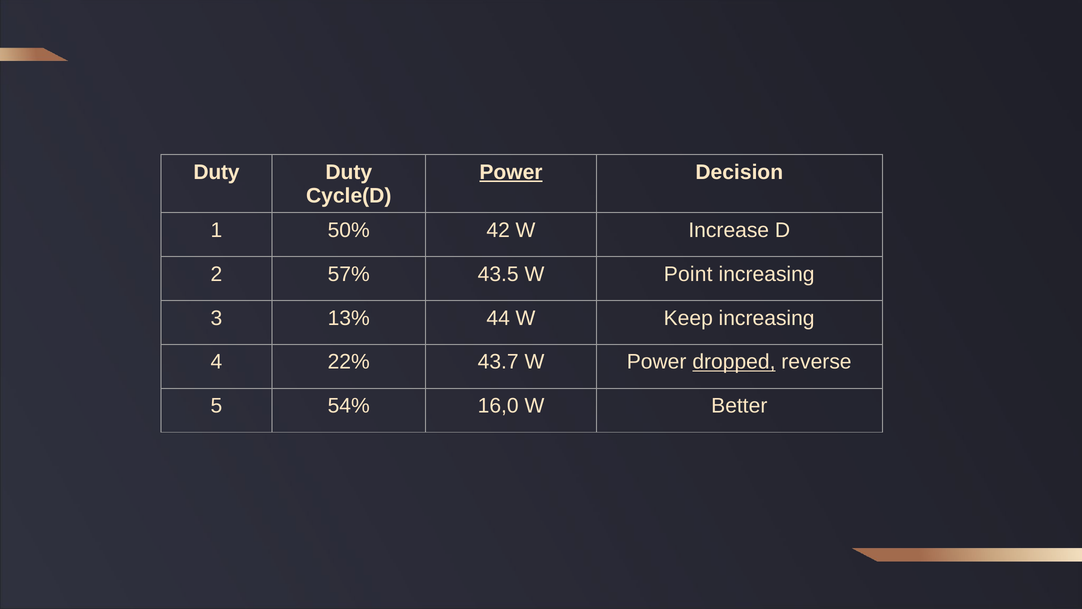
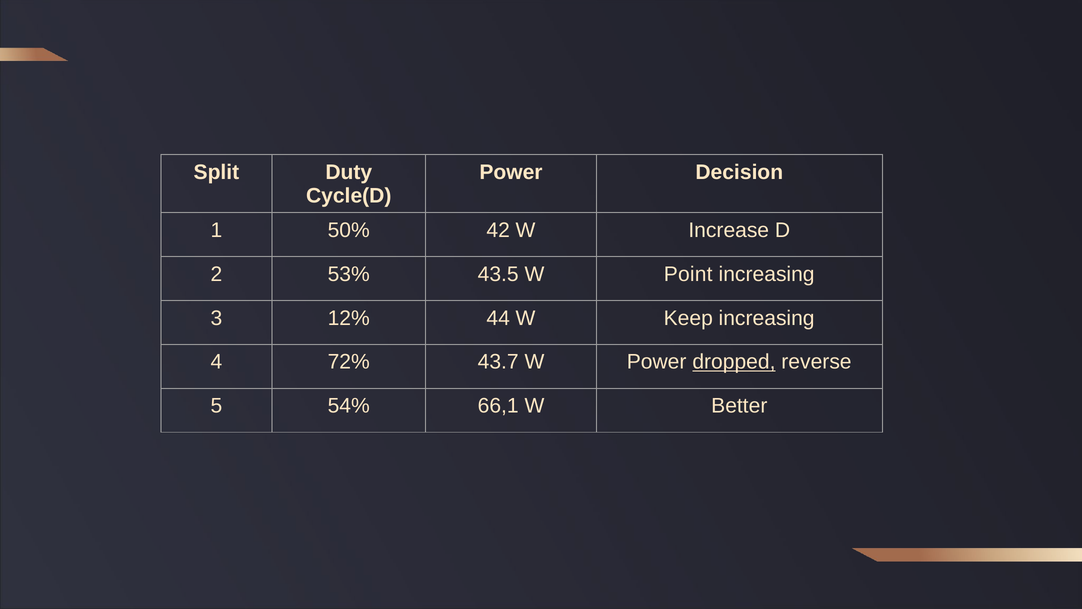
Duty at (217, 172): Duty -> Split
Power at (511, 172) underline: present -> none
57%: 57% -> 53%
13%: 13% -> 12%
22%: 22% -> 72%
16,0: 16,0 -> 66,1
